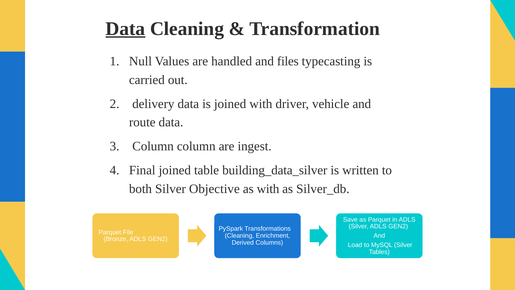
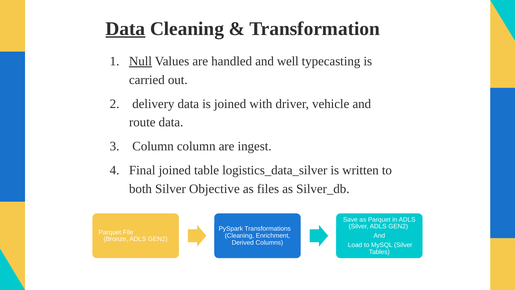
Null underline: none -> present
files: files -> well
building_data_silver: building_data_silver -> logistics_data_silver
as with: with -> files
